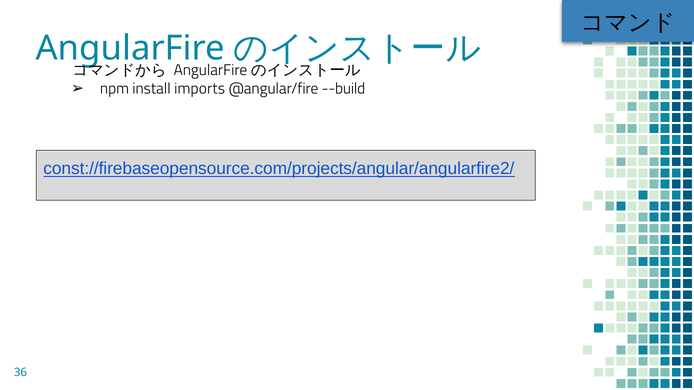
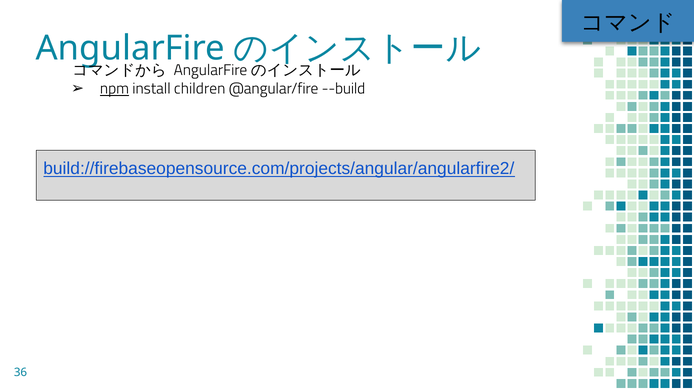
npm underline: none -> present
imports: imports -> children
const://firebaseopensource.com/projects/angular/angularfire2/: const://firebaseopensource.com/projects/angular/angularfire2/ -> build://firebaseopensource.com/projects/angular/angularfire2/
